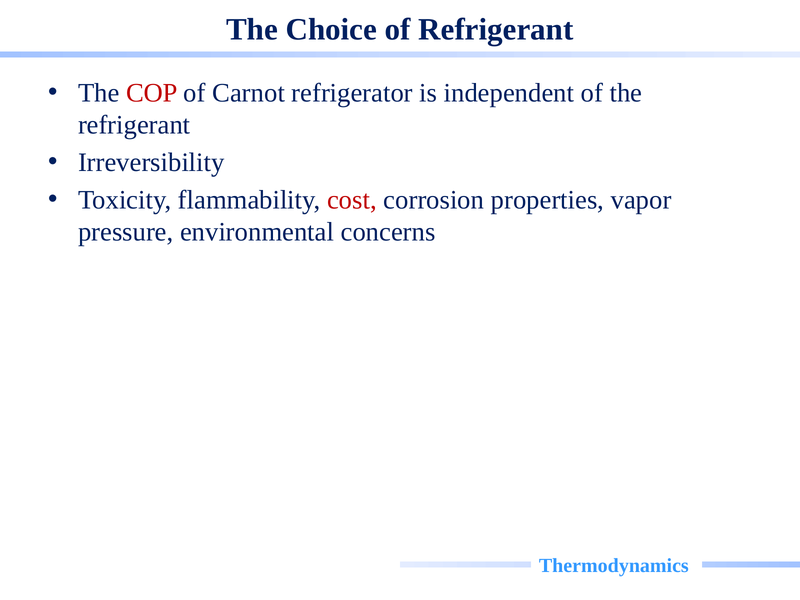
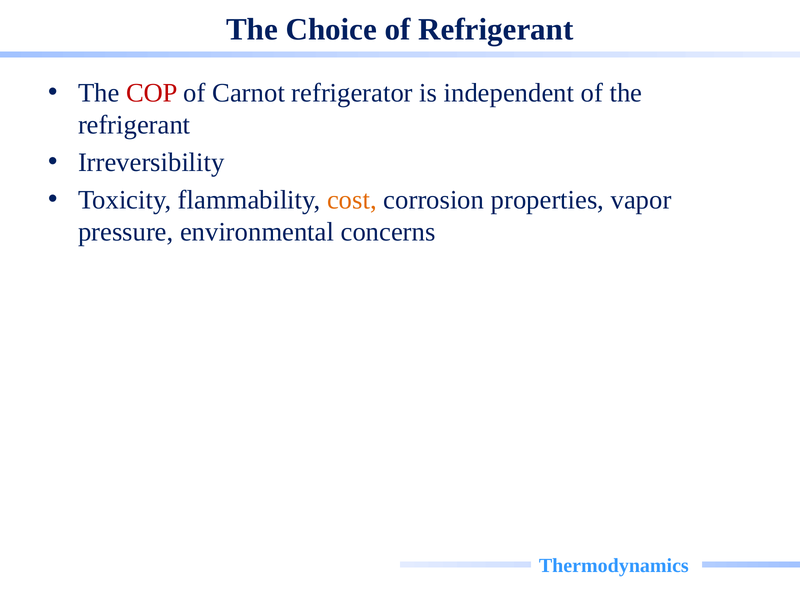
cost colour: red -> orange
